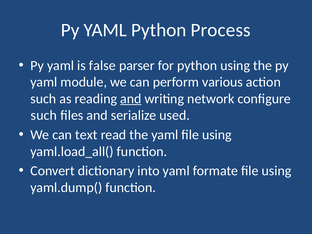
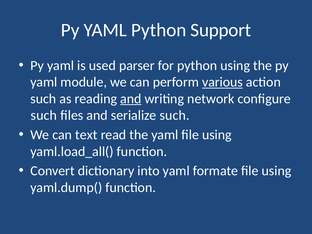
Process: Process -> Support
false: false -> used
various underline: none -> present
serialize used: used -> such
